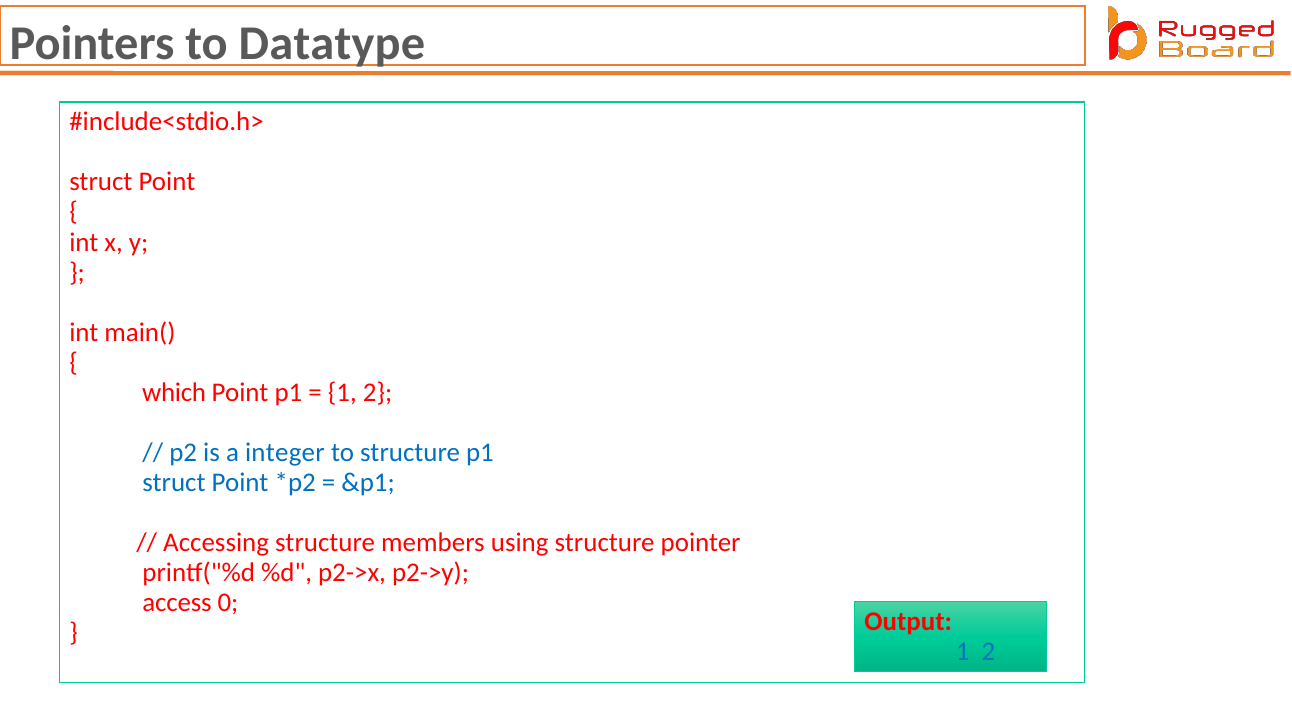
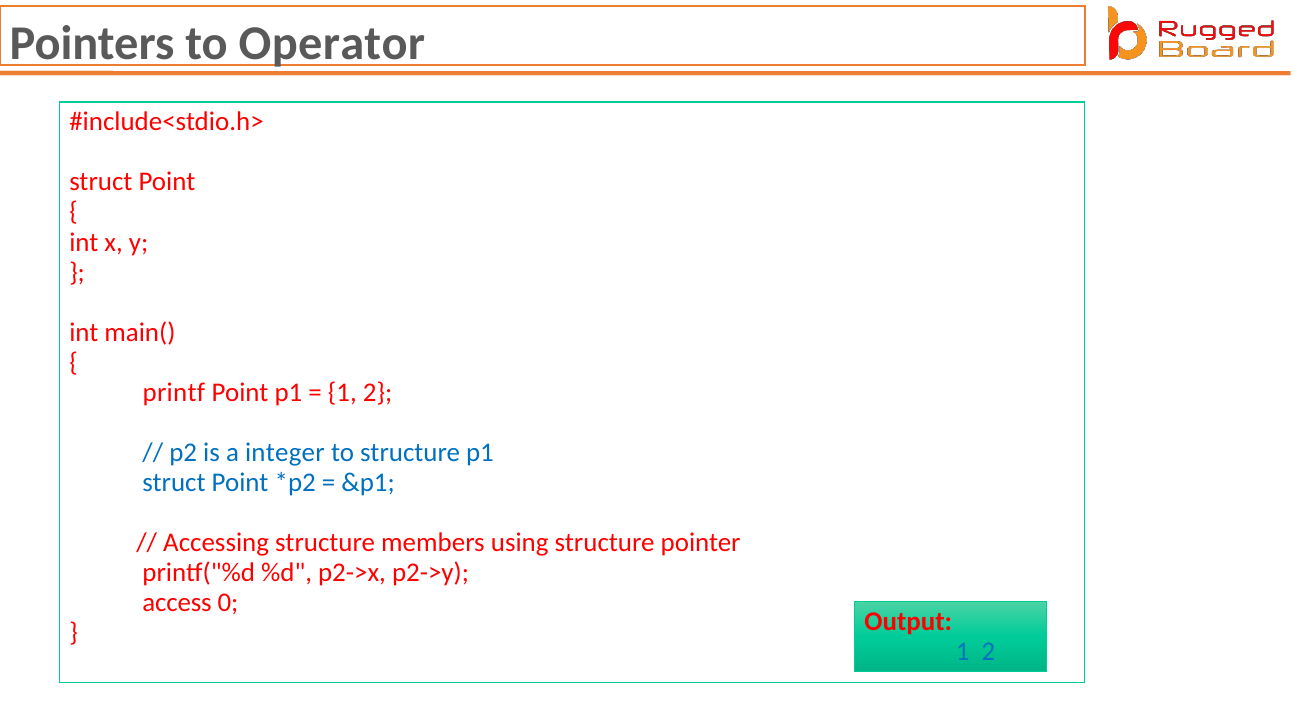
Datatype: Datatype -> Operator
which: which -> printf
